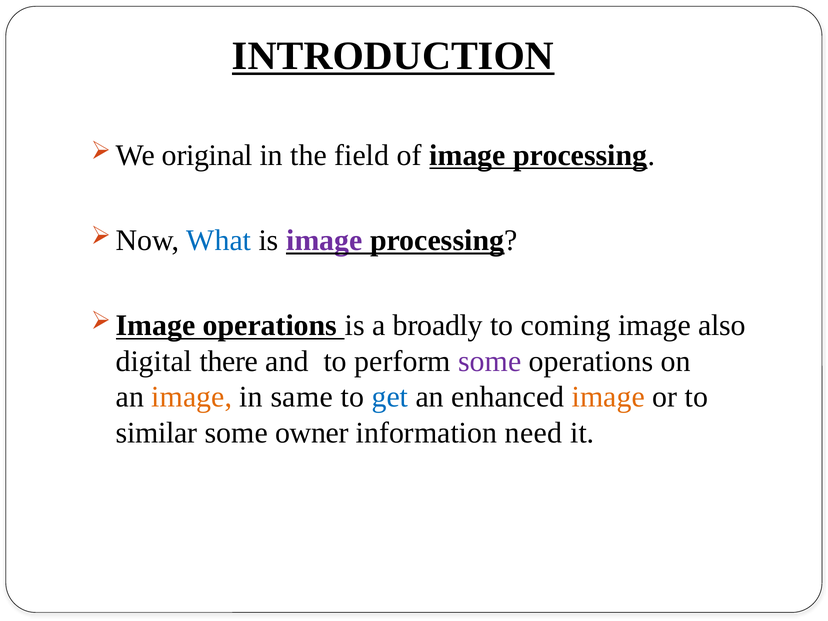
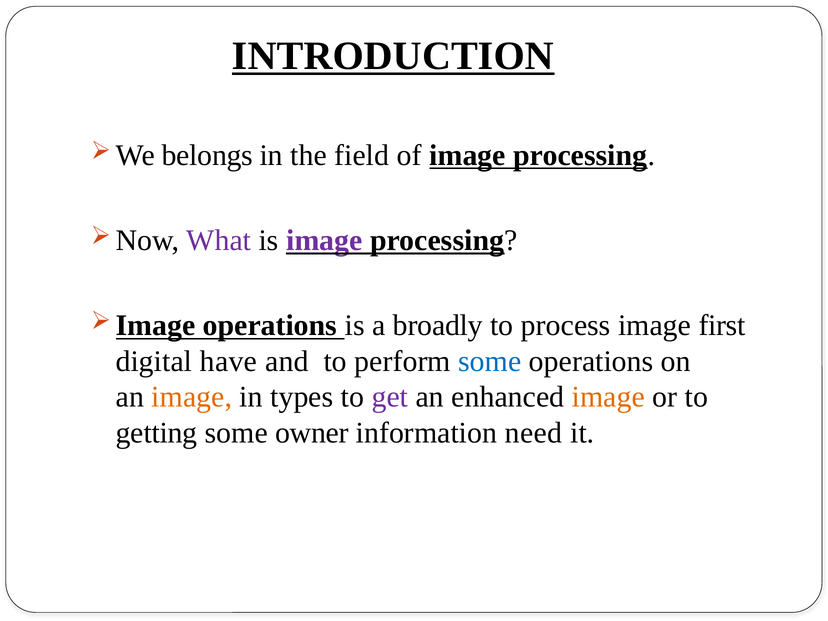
original: original -> belongs
What colour: blue -> purple
coming: coming -> process
also: also -> first
there: there -> have
some at (490, 361) colour: purple -> blue
same: same -> types
get colour: blue -> purple
similar: similar -> getting
